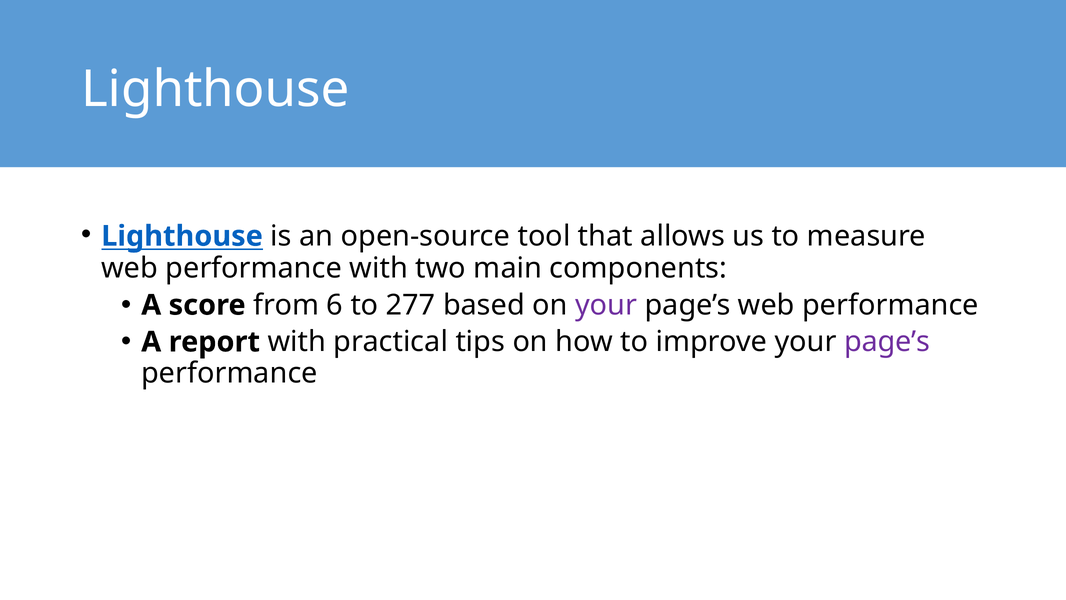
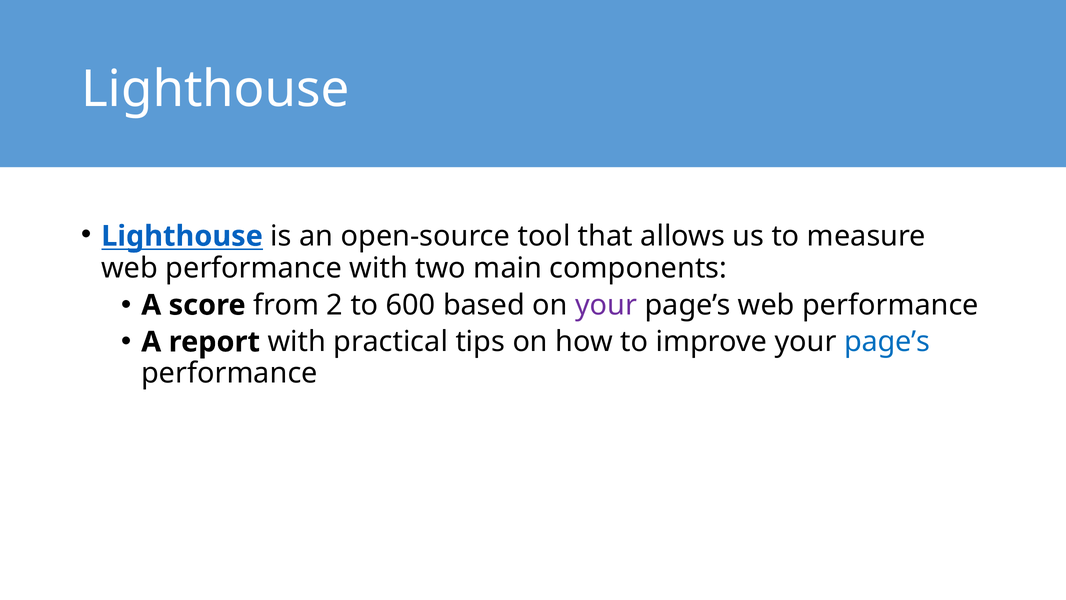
6: 6 -> 2
277: 277 -> 600
page’s at (887, 342) colour: purple -> blue
